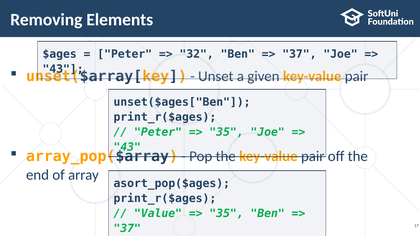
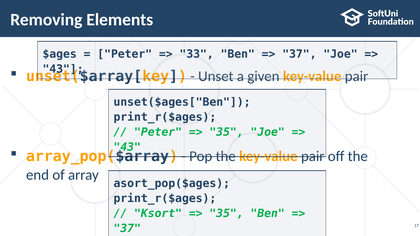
32: 32 -> 33
Value: Value -> Ksort
